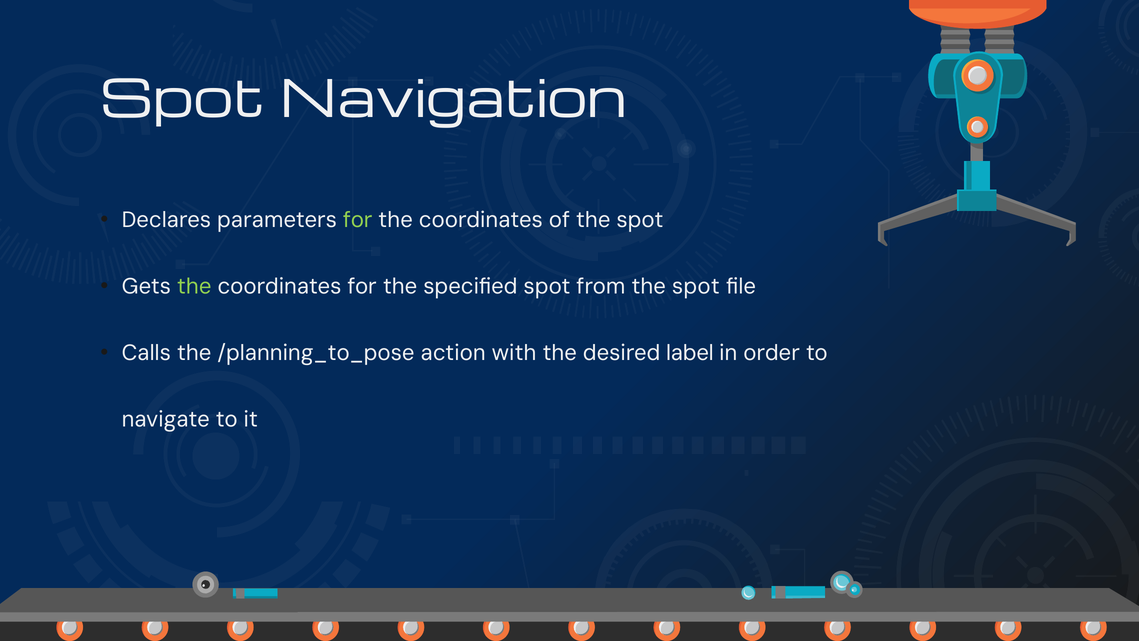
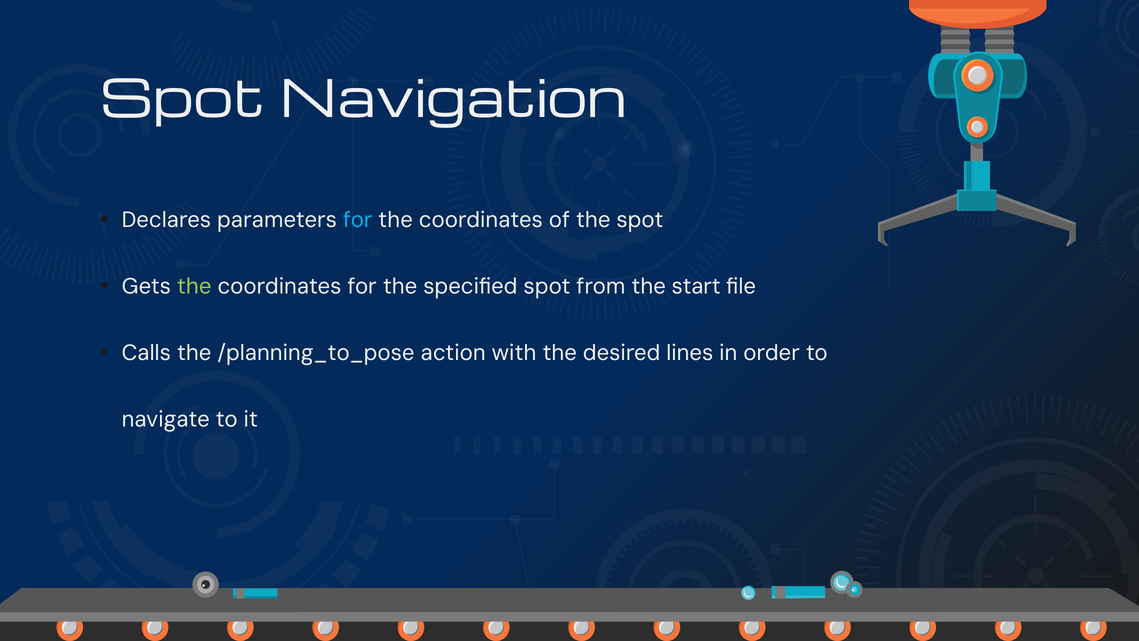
for at (358, 220) colour: light green -> light blue
from the spot: spot -> start
label: label -> lines
